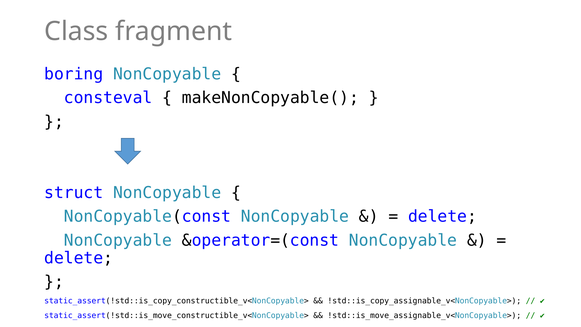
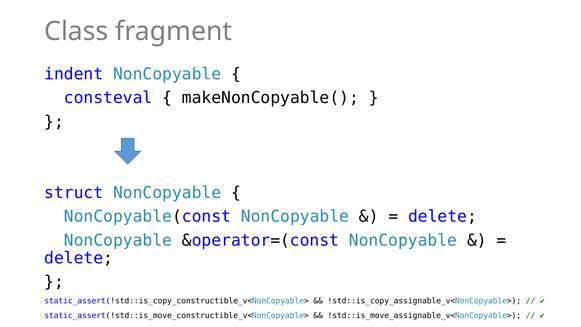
boring: boring -> indent
